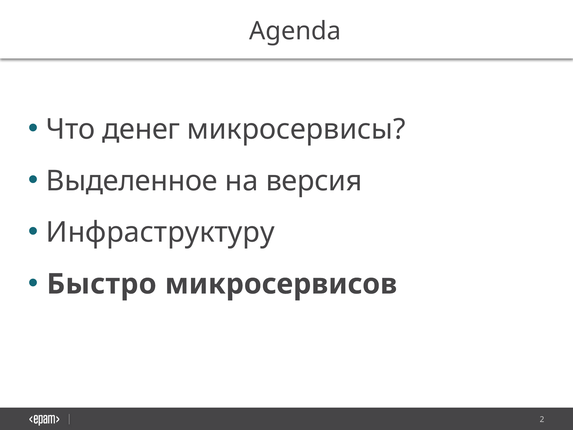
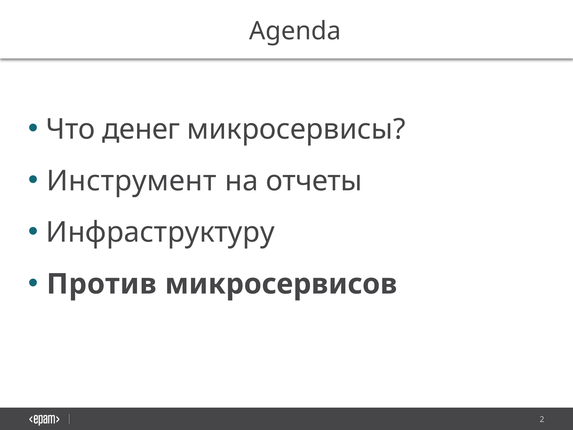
Выделенное: Выделенное -> Инструмент
версия: версия -> отчеты
Быстро: Быстро -> Против
